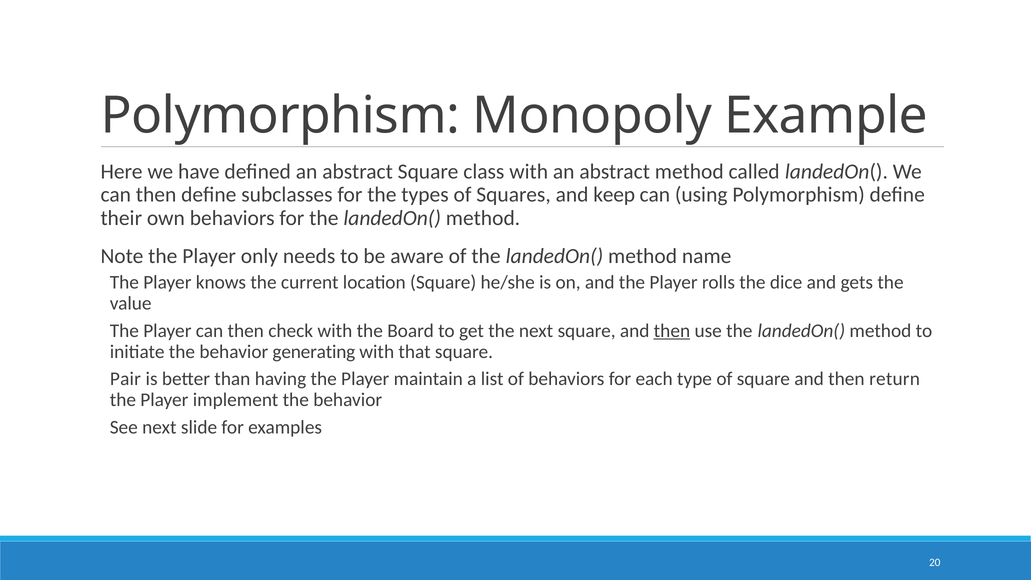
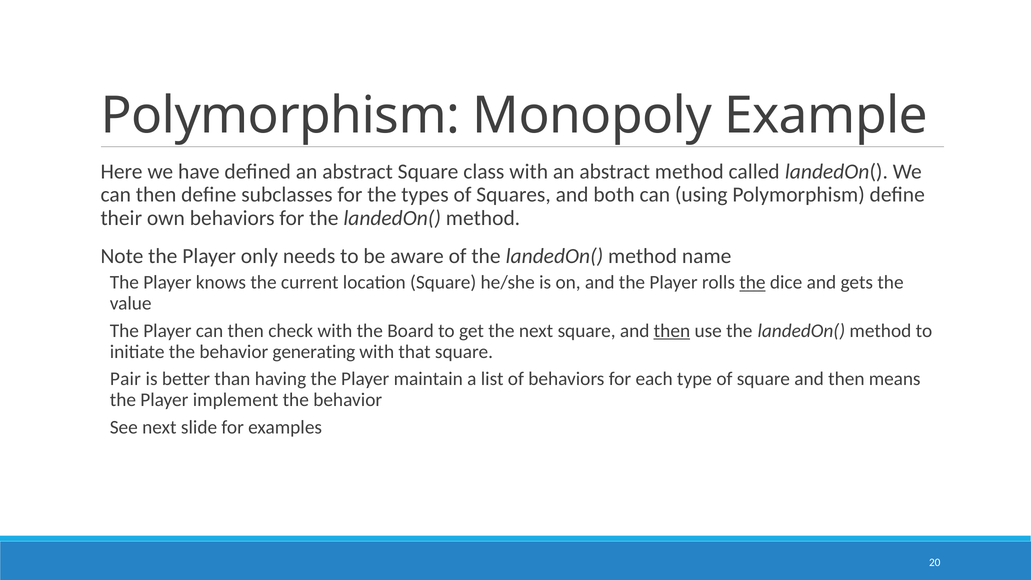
keep: keep -> both
the at (752, 283) underline: none -> present
return: return -> means
